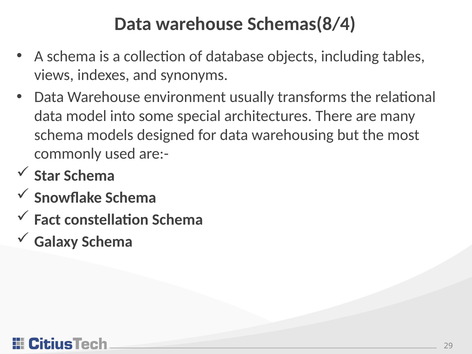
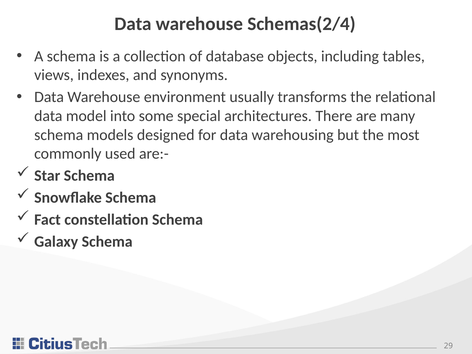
Schemas(8/4: Schemas(8/4 -> Schemas(2/4
